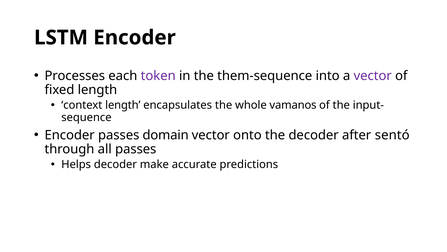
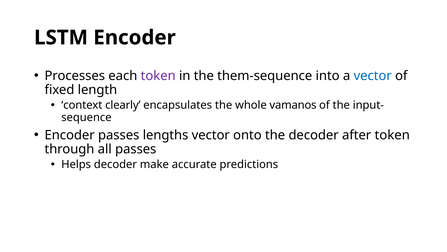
vector at (373, 76) colour: purple -> blue
context length: length -> clearly
domain: domain -> lengths
after sentó: sentó -> token
